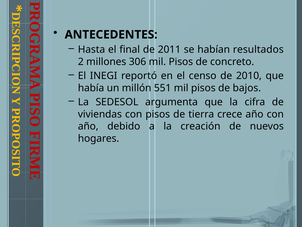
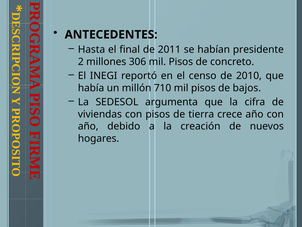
resultados: resultados -> presidente
551: 551 -> 710
